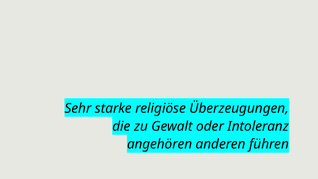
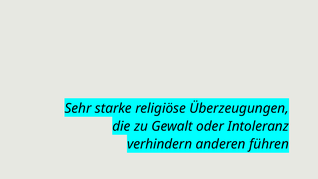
angehören: angehören -> verhindern
